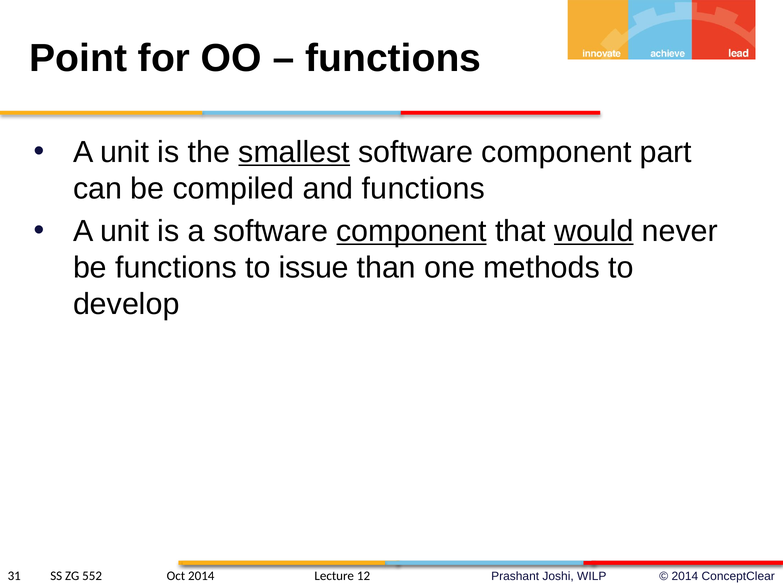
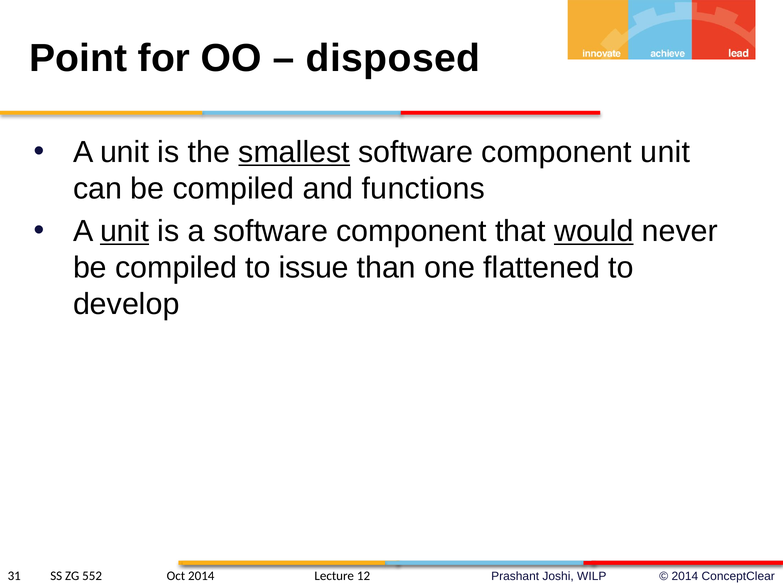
functions at (393, 58): functions -> disposed
component part: part -> unit
unit at (125, 231) underline: none -> present
component at (411, 231) underline: present -> none
functions at (176, 268): functions -> compiled
methods: methods -> flattened
